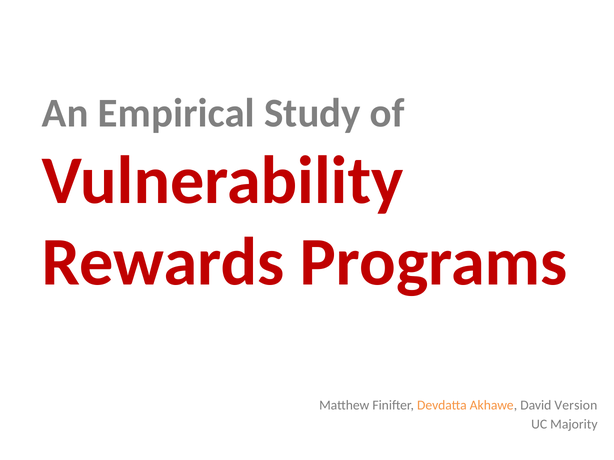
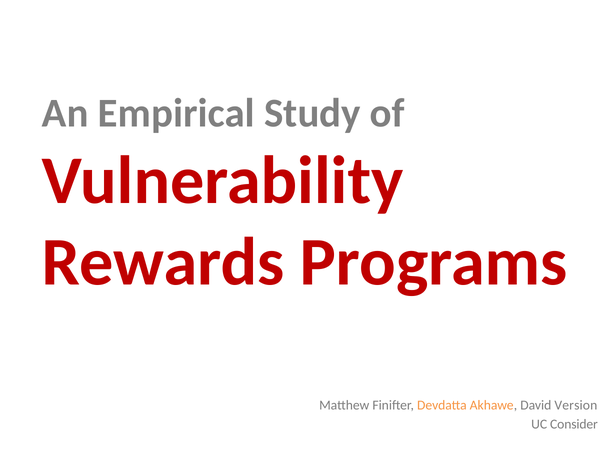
Majority: Majority -> Consider
